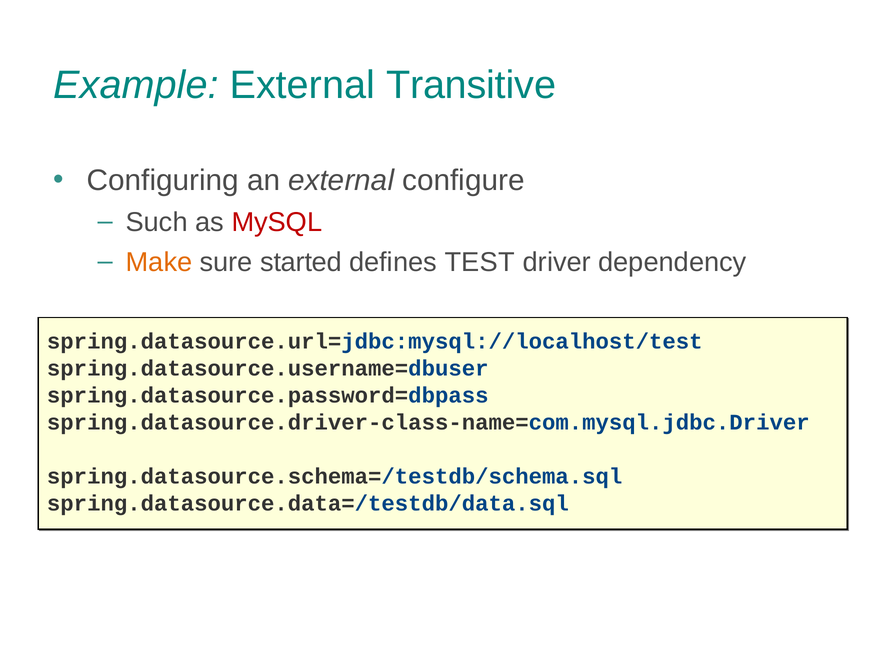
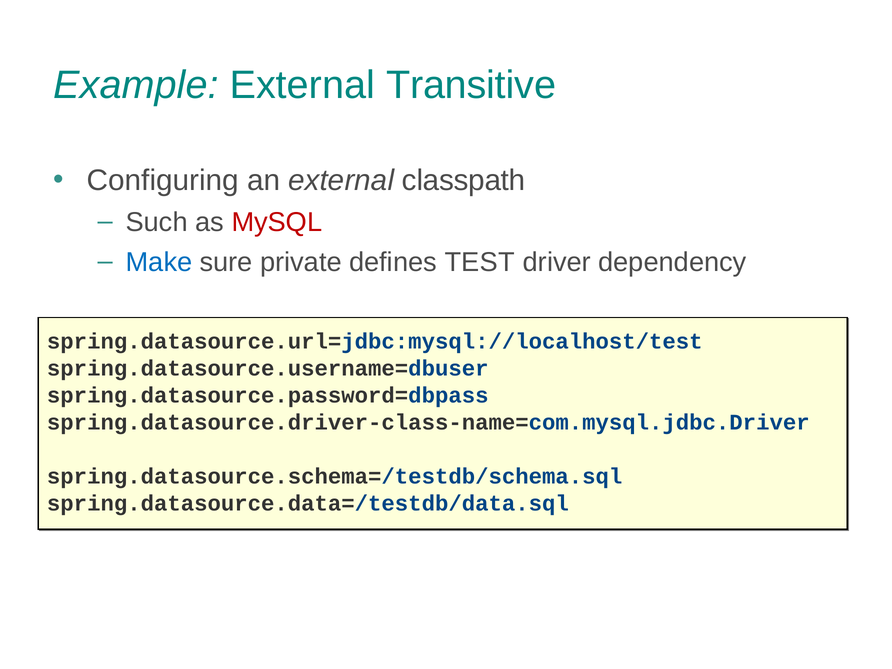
configure: configure -> classpath
Make colour: orange -> blue
started: started -> private
